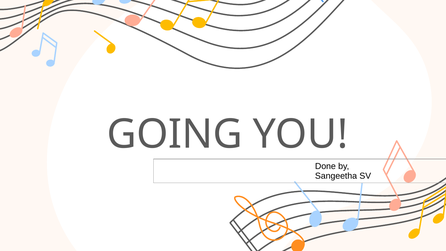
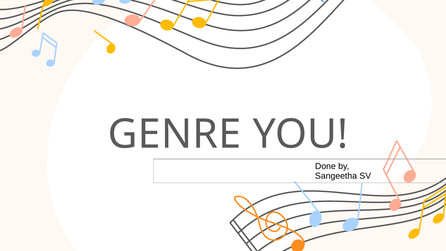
GOING: GOING -> GENRE
